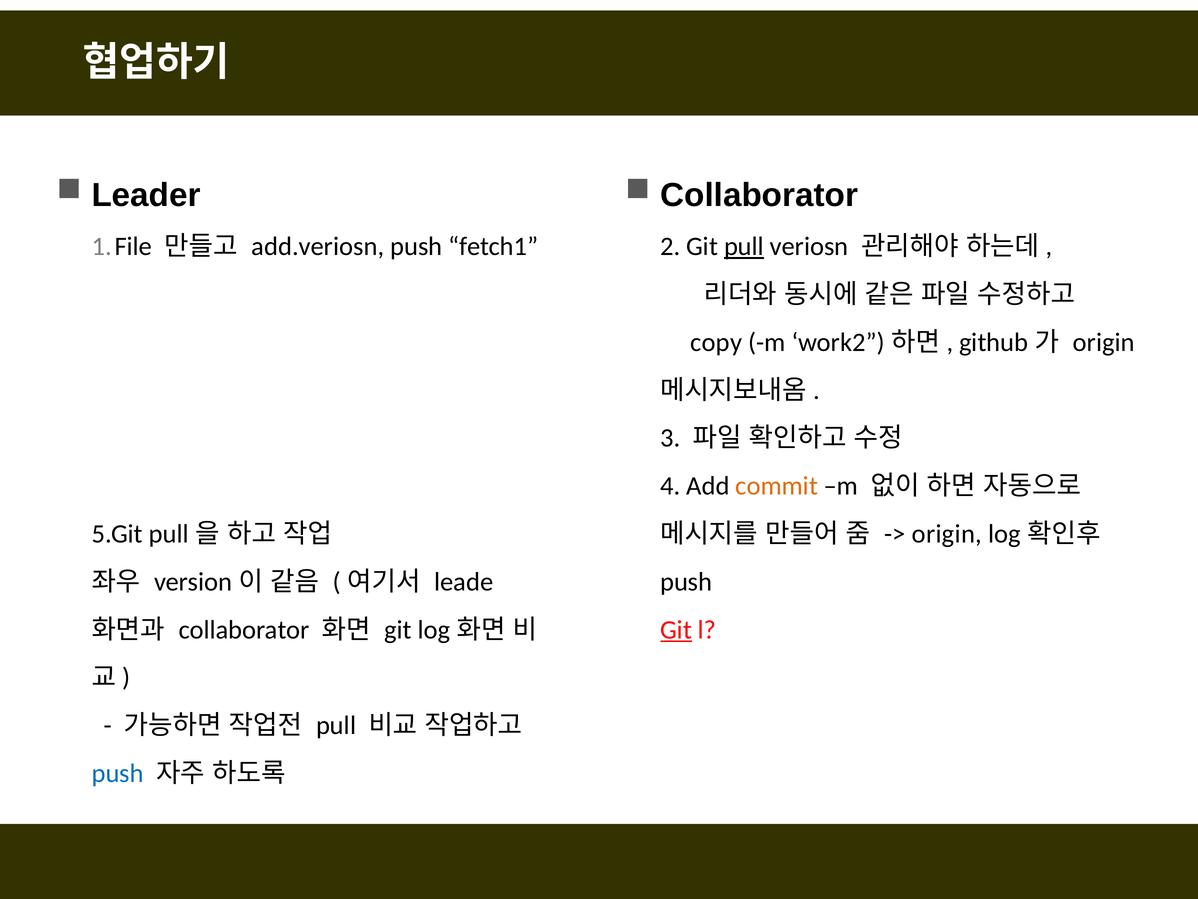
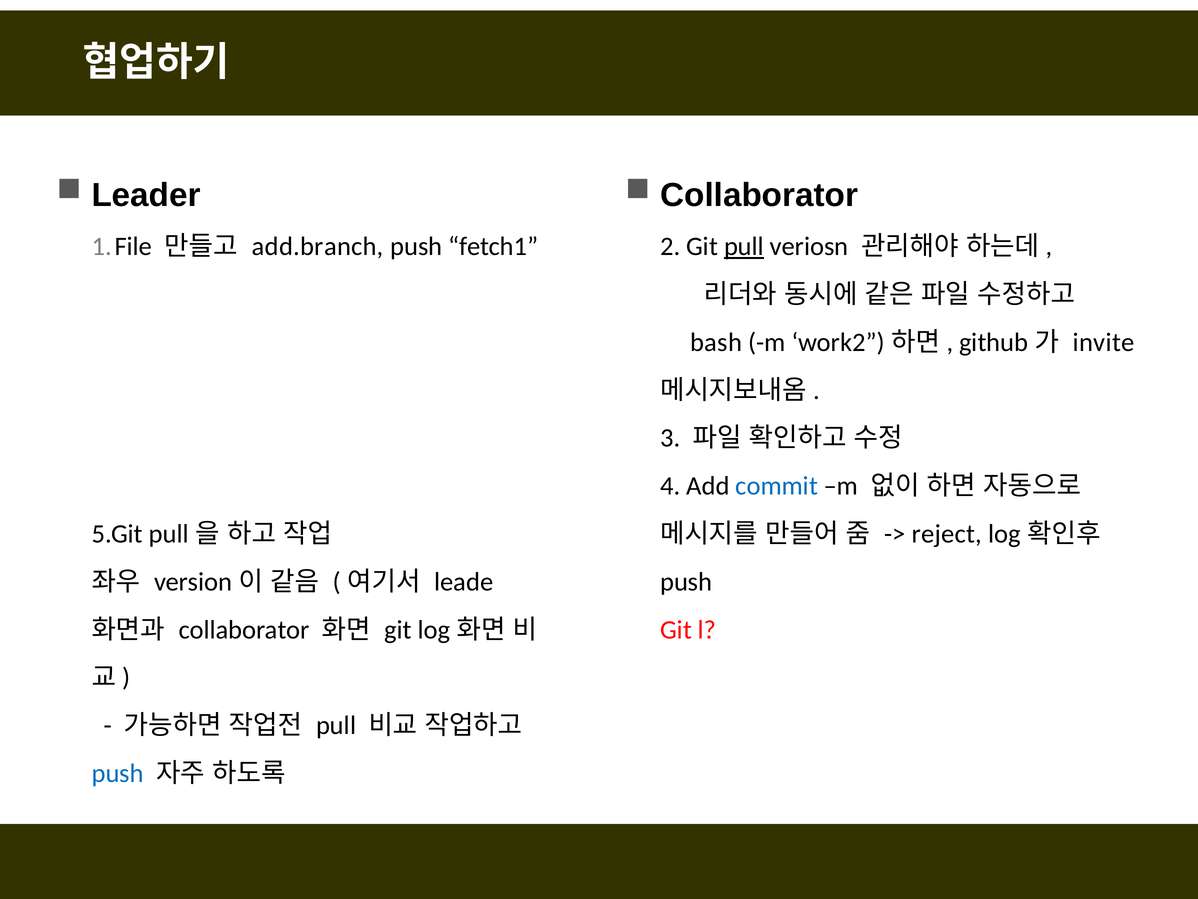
add.veriosn: add.veriosn -> add.branch
copy: copy -> bash
origin at (1104, 342): origin -> invite
commit colour: orange -> blue
origin at (947, 534): origin -> reject
Git at (676, 629) underline: present -> none
